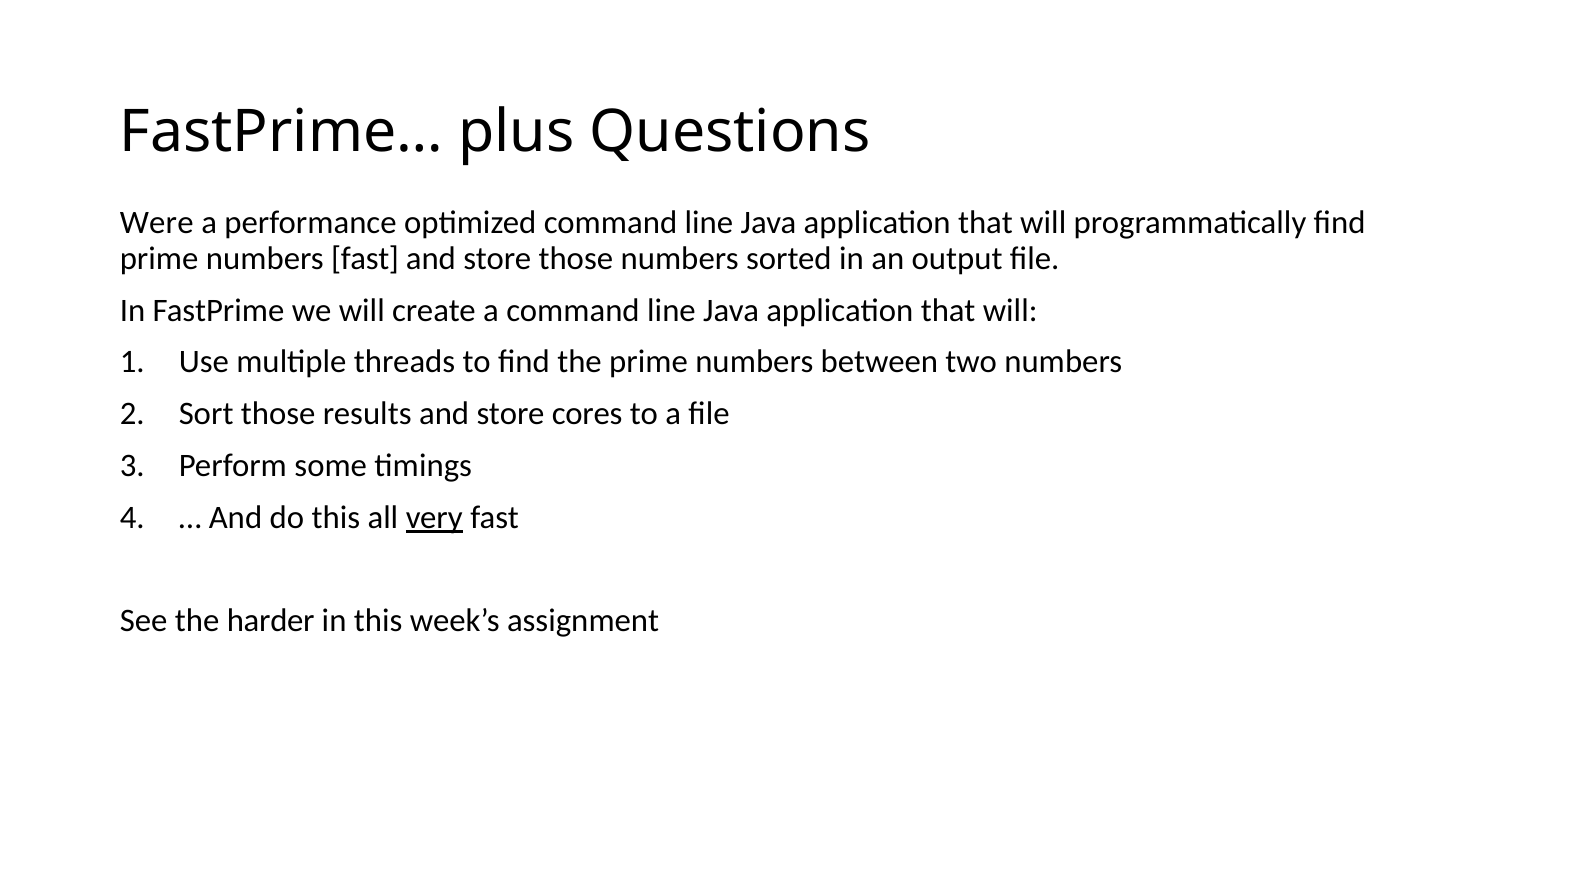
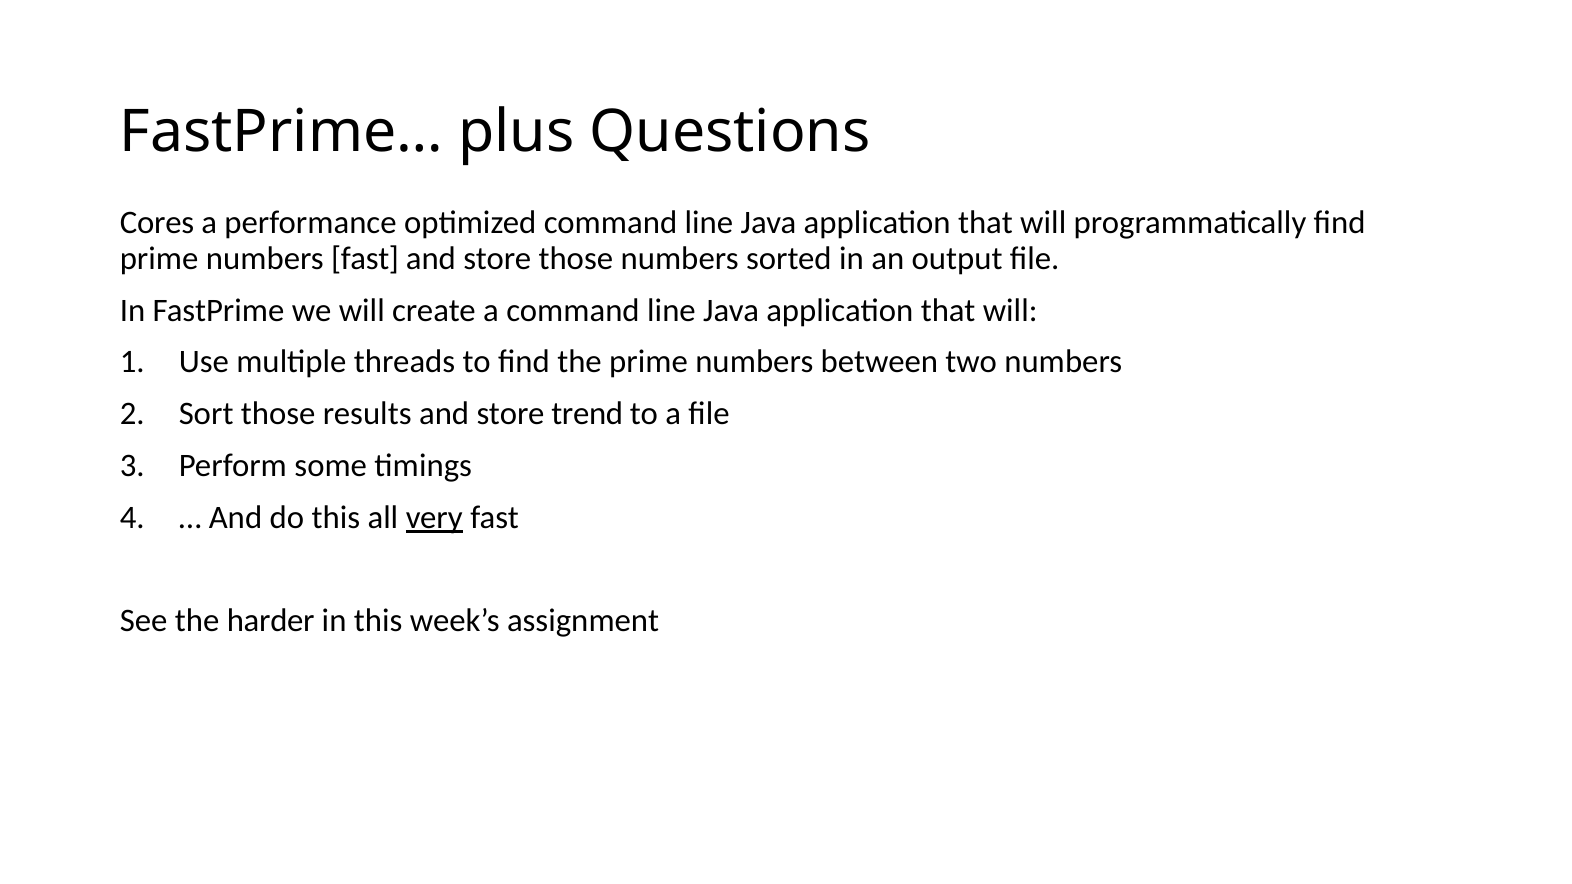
Were: Were -> Cores
cores: cores -> trend
